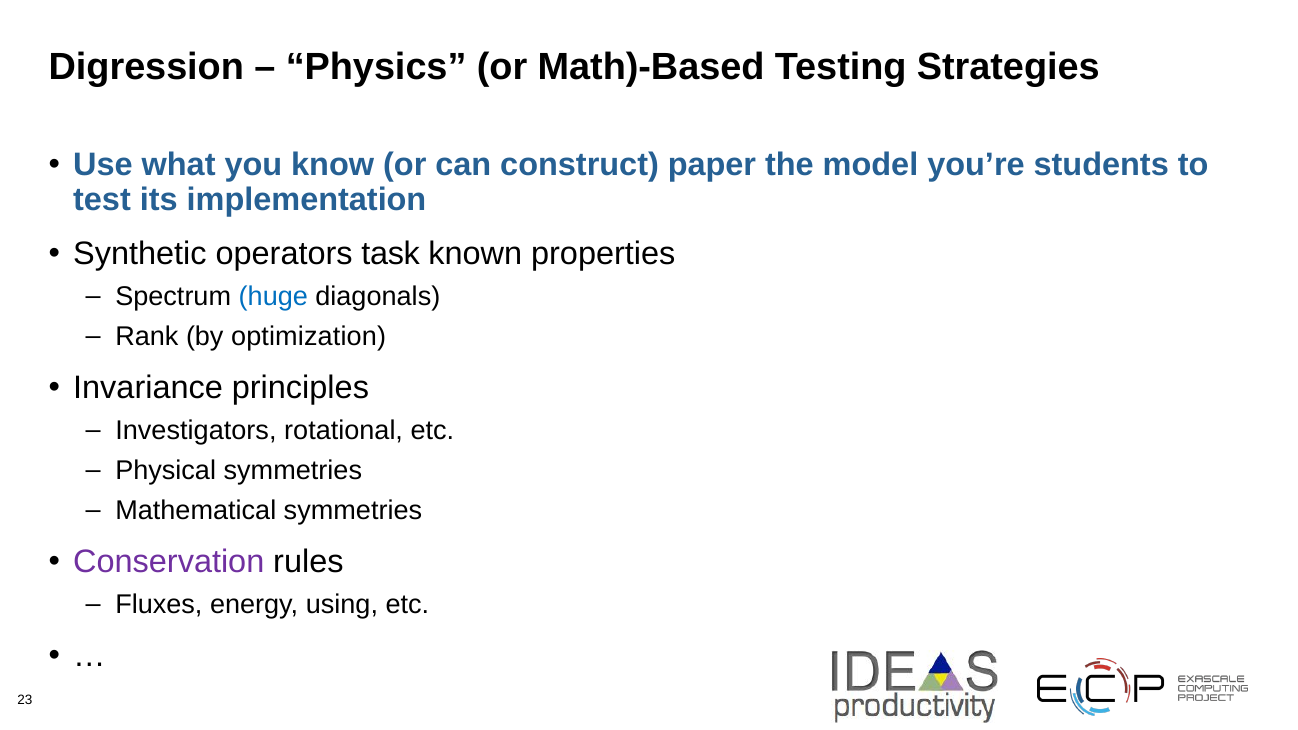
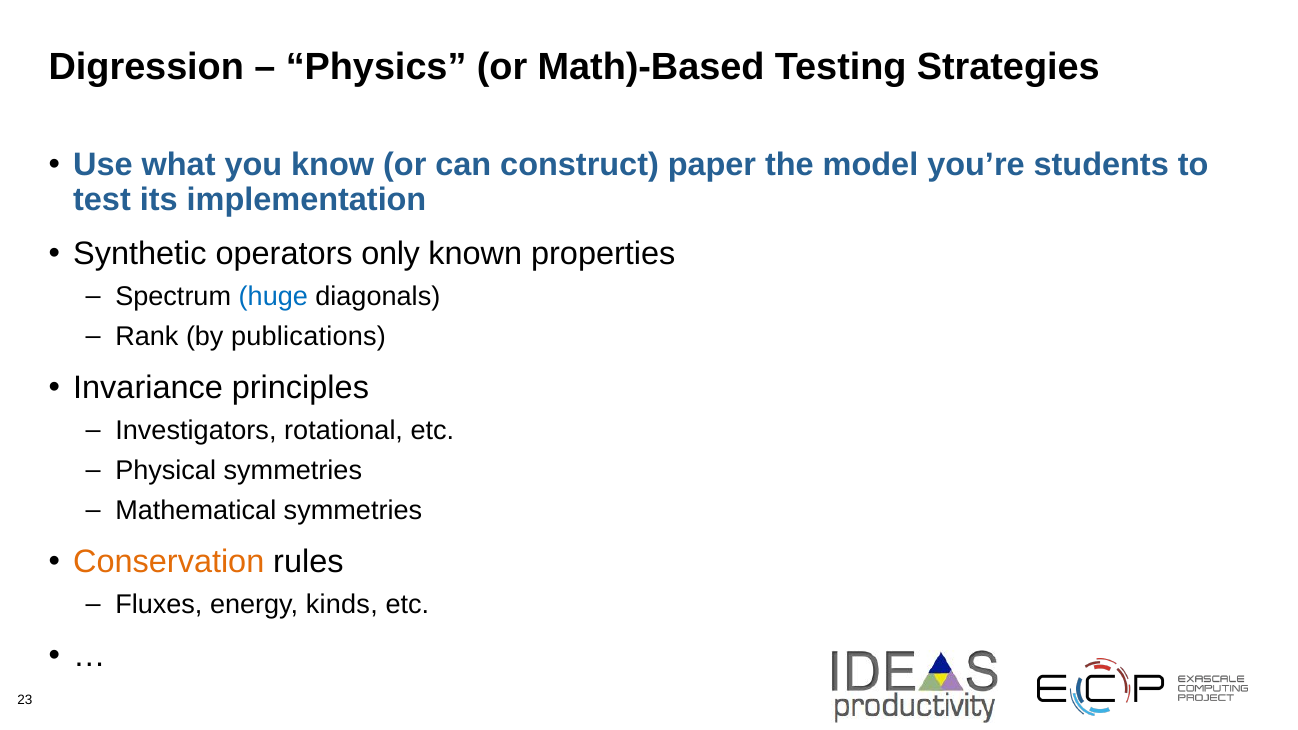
task: task -> only
optimization: optimization -> publications
Conservation colour: purple -> orange
using: using -> kinds
